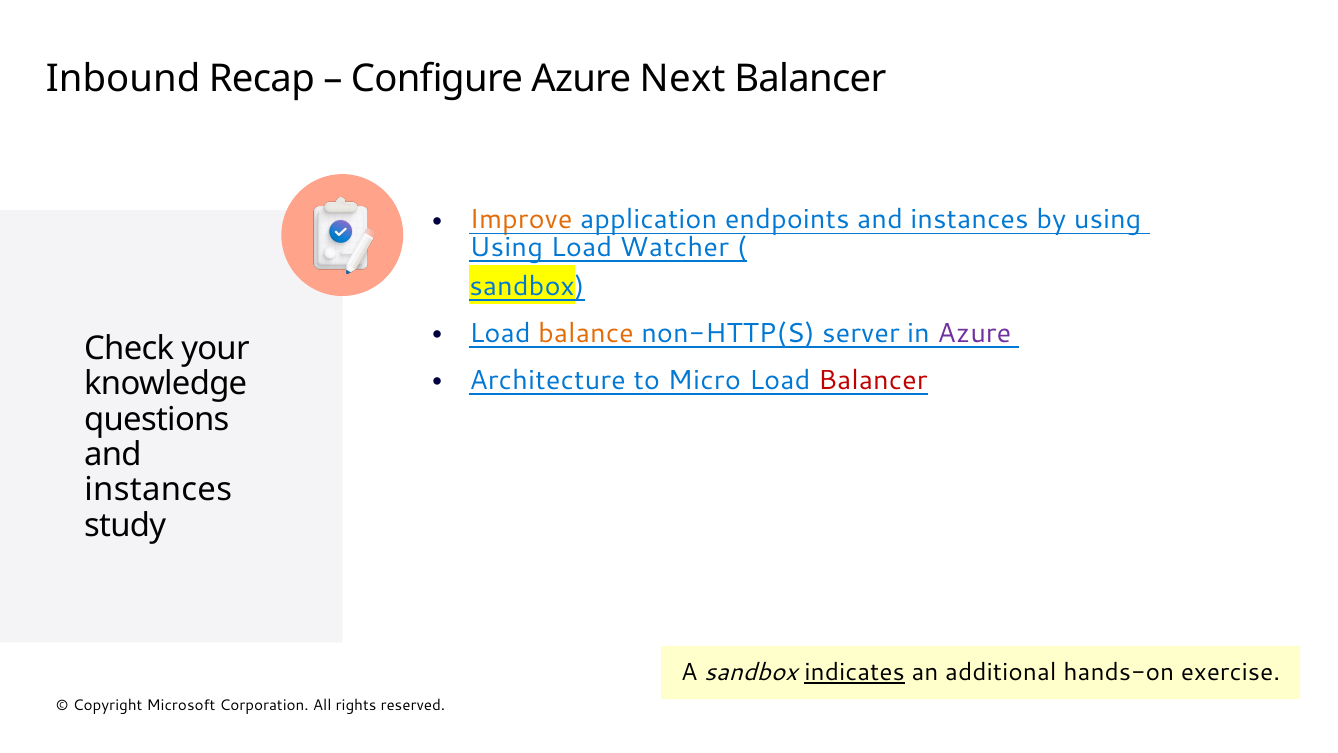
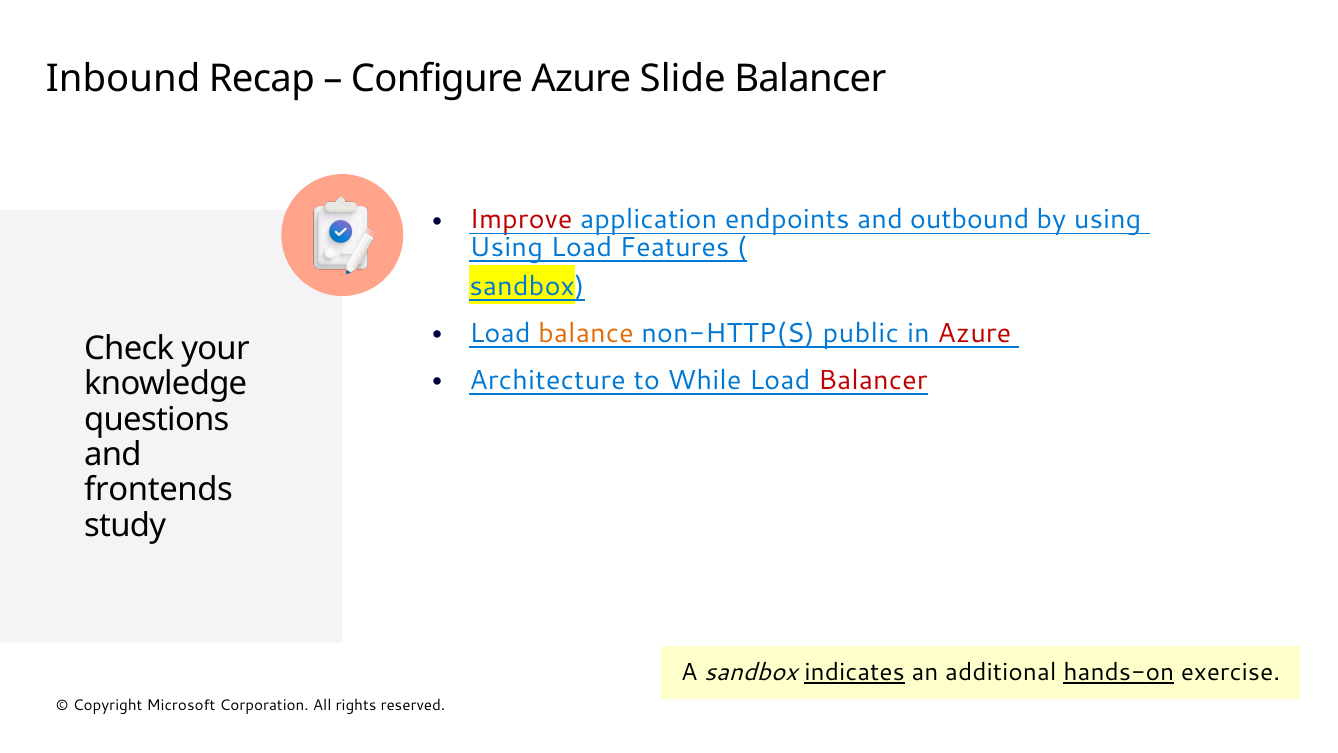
Next: Next -> Slide
Improve colour: orange -> red
instances at (970, 220): instances -> outbound
Watcher: Watcher -> Features
server: server -> public
Azure at (974, 333) colour: purple -> red
Micro: Micro -> While
instances at (158, 490): instances -> frontends
hands-on underline: none -> present
